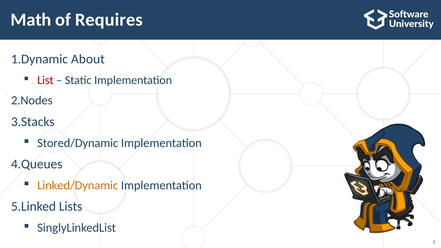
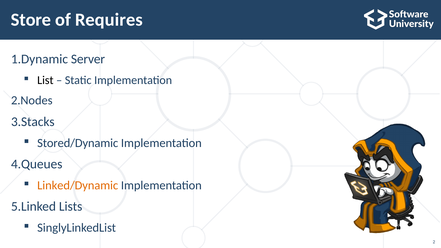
Math: Math -> Store
About: About -> Server
List colour: red -> black
